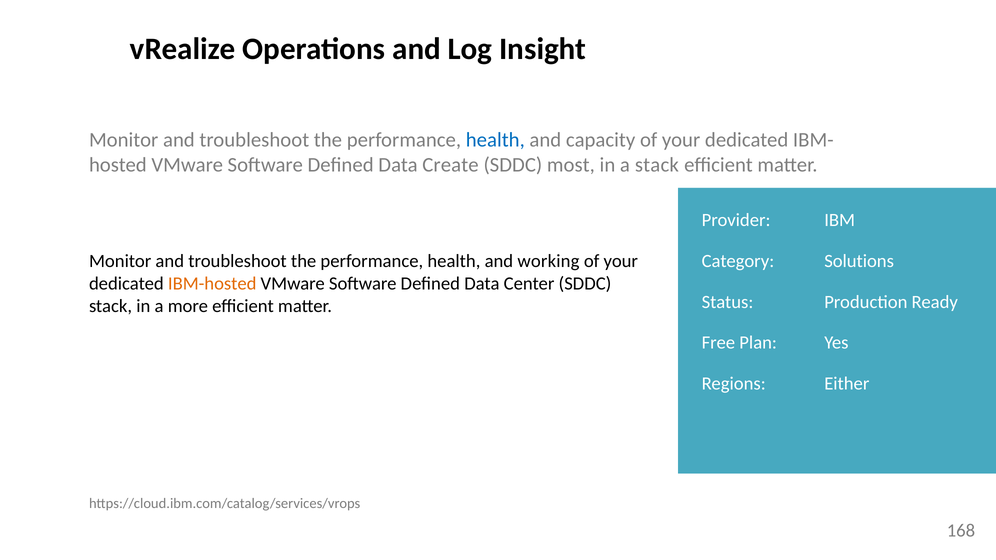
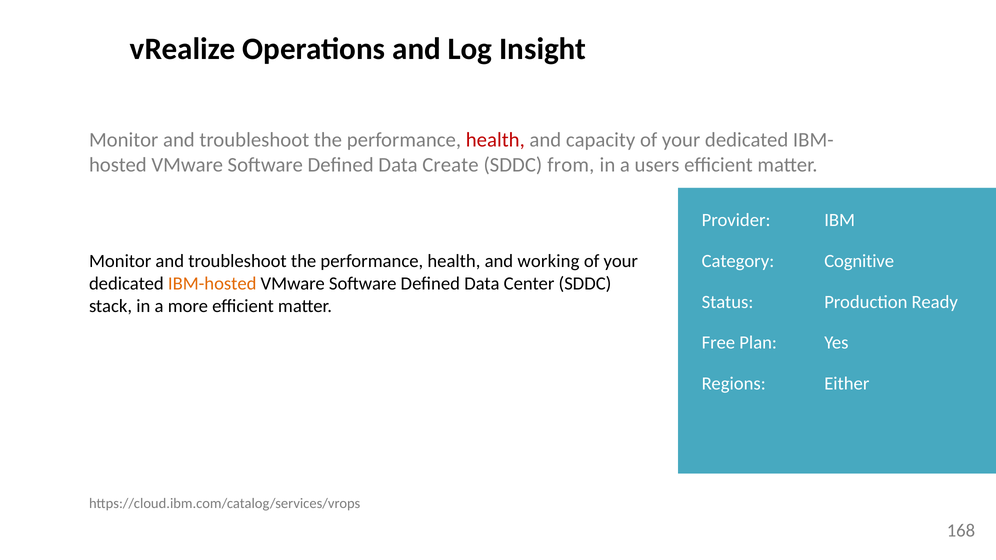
health at (495, 140) colour: blue -> red
most: most -> from
a stack: stack -> users
Solutions: Solutions -> Cognitive
